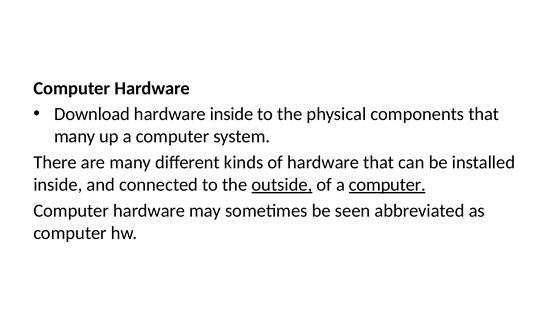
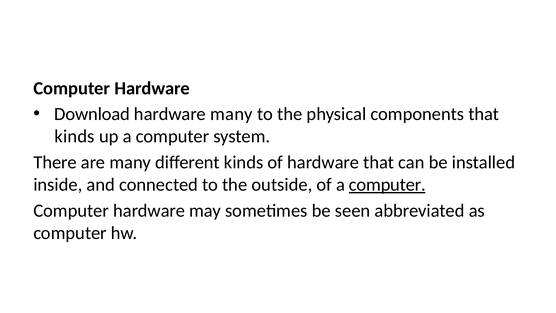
hardware inside: inside -> many
many at (75, 136): many -> kinds
outside underline: present -> none
